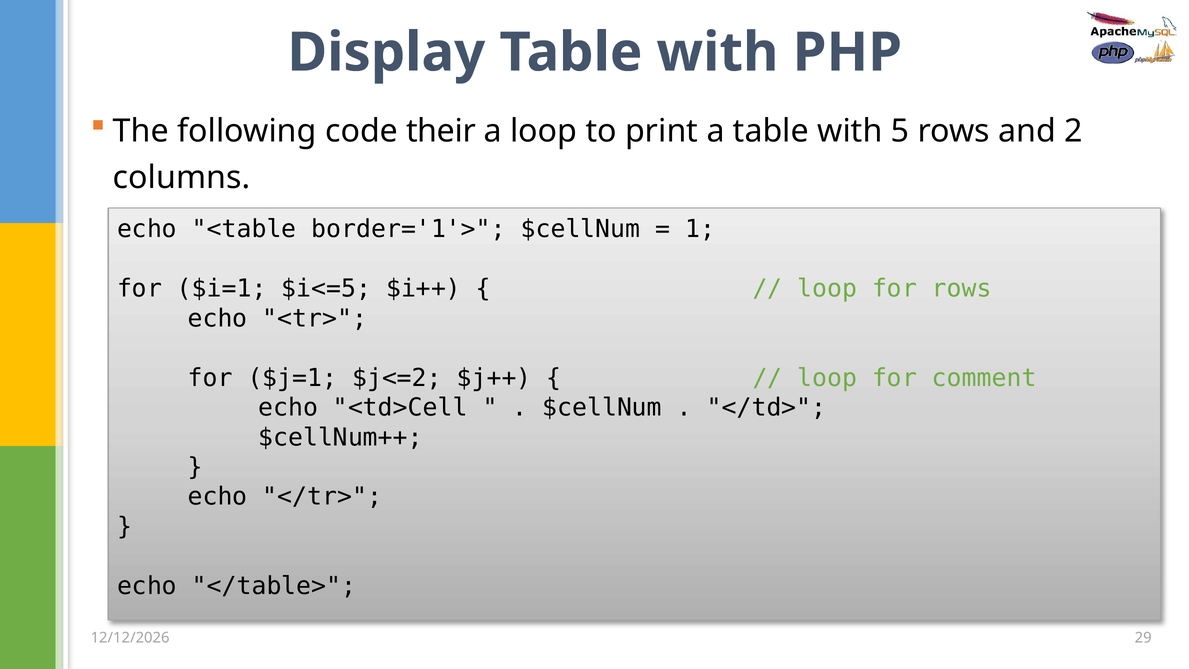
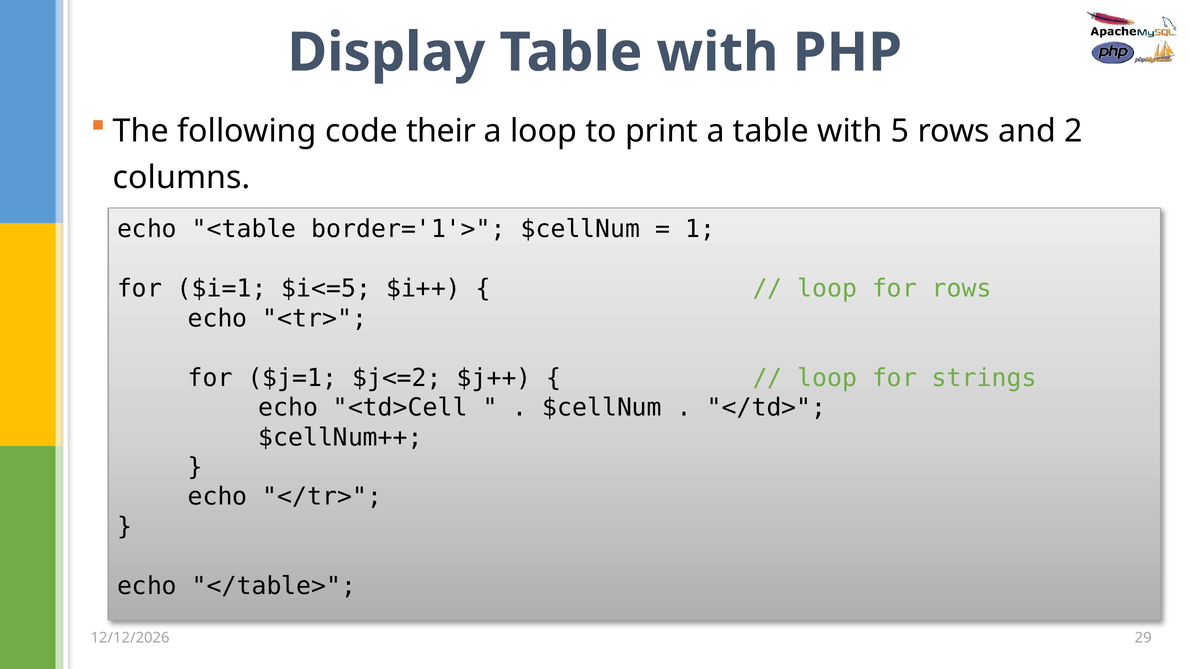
comment: comment -> strings
